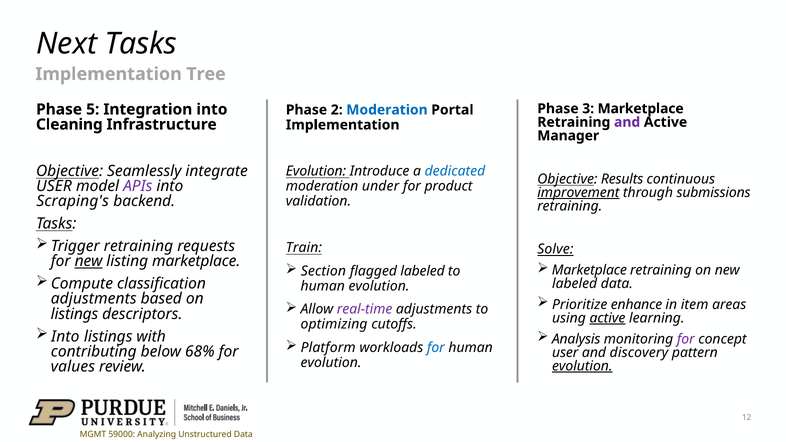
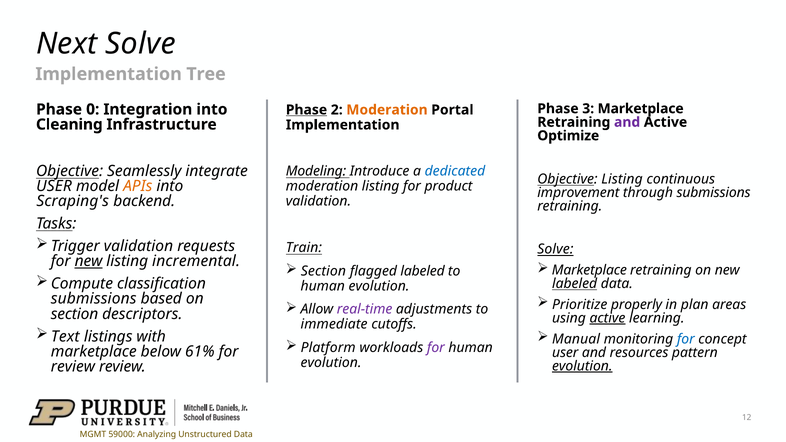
Next Tasks: Tasks -> Solve
5: 5 -> 0
Phase at (306, 110) underline: none -> present
Moderation at (387, 110) colour: blue -> orange
Manager: Manager -> Optimize
Evolution at (316, 171): Evolution -> Modeling
Objective Results: Results -> Listing
APIs colour: purple -> orange
moderation under: under -> listing
improvement underline: present -> none
Trigger retraining: retraining -> validation
listing marketplace: marketplace -> incremental
labeled at (575, 284) underline: none -> present
adjustments at (94, 299): adjustments -> submissions
enhance: enhance -> properly
item: item -> plan
listings at (75, 314): listings -> section
optimizing: optimizing -> immediate
Into at (65, 337): Into -> Text
Analysis: Analysis -> Manual
for at (686, 339) colour: purple -> blue
for at (436, 348) colour: blue -> purple
contributing at (94, 352): contributing -> marketplace
68%: 68% -> 61%
discovery: discovery -> resources
values at (73, 367): values -> review
